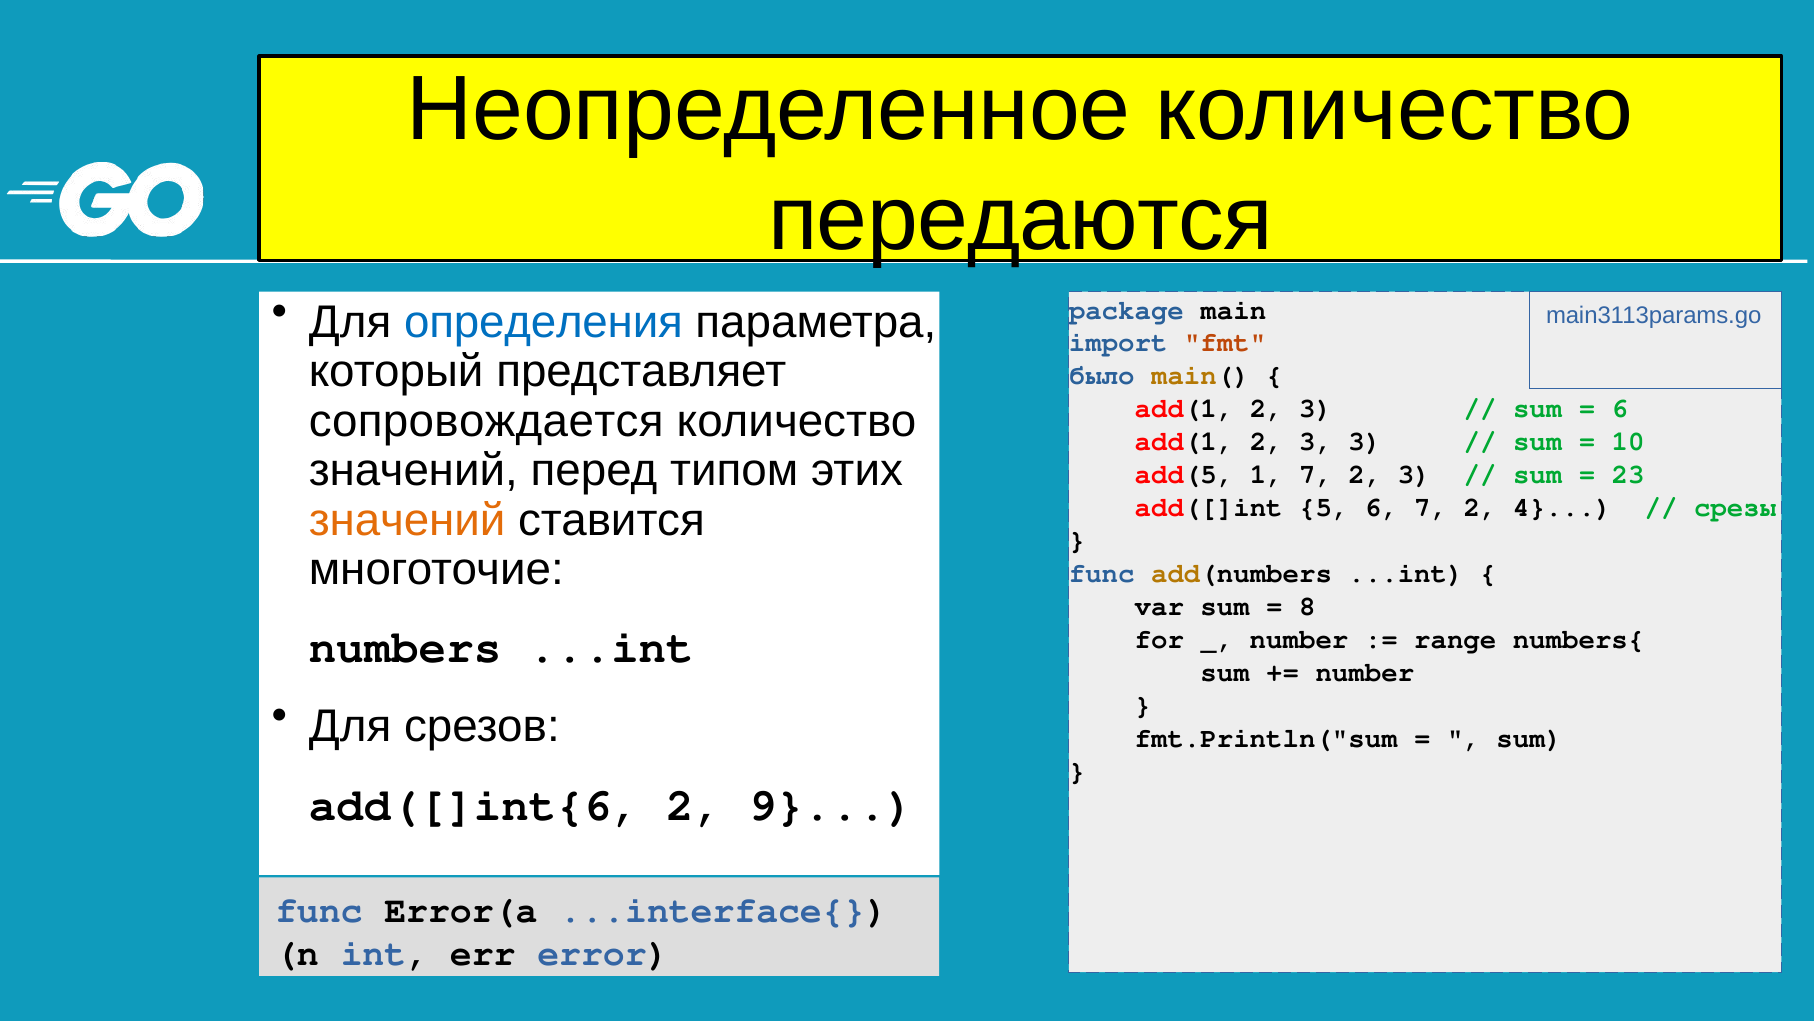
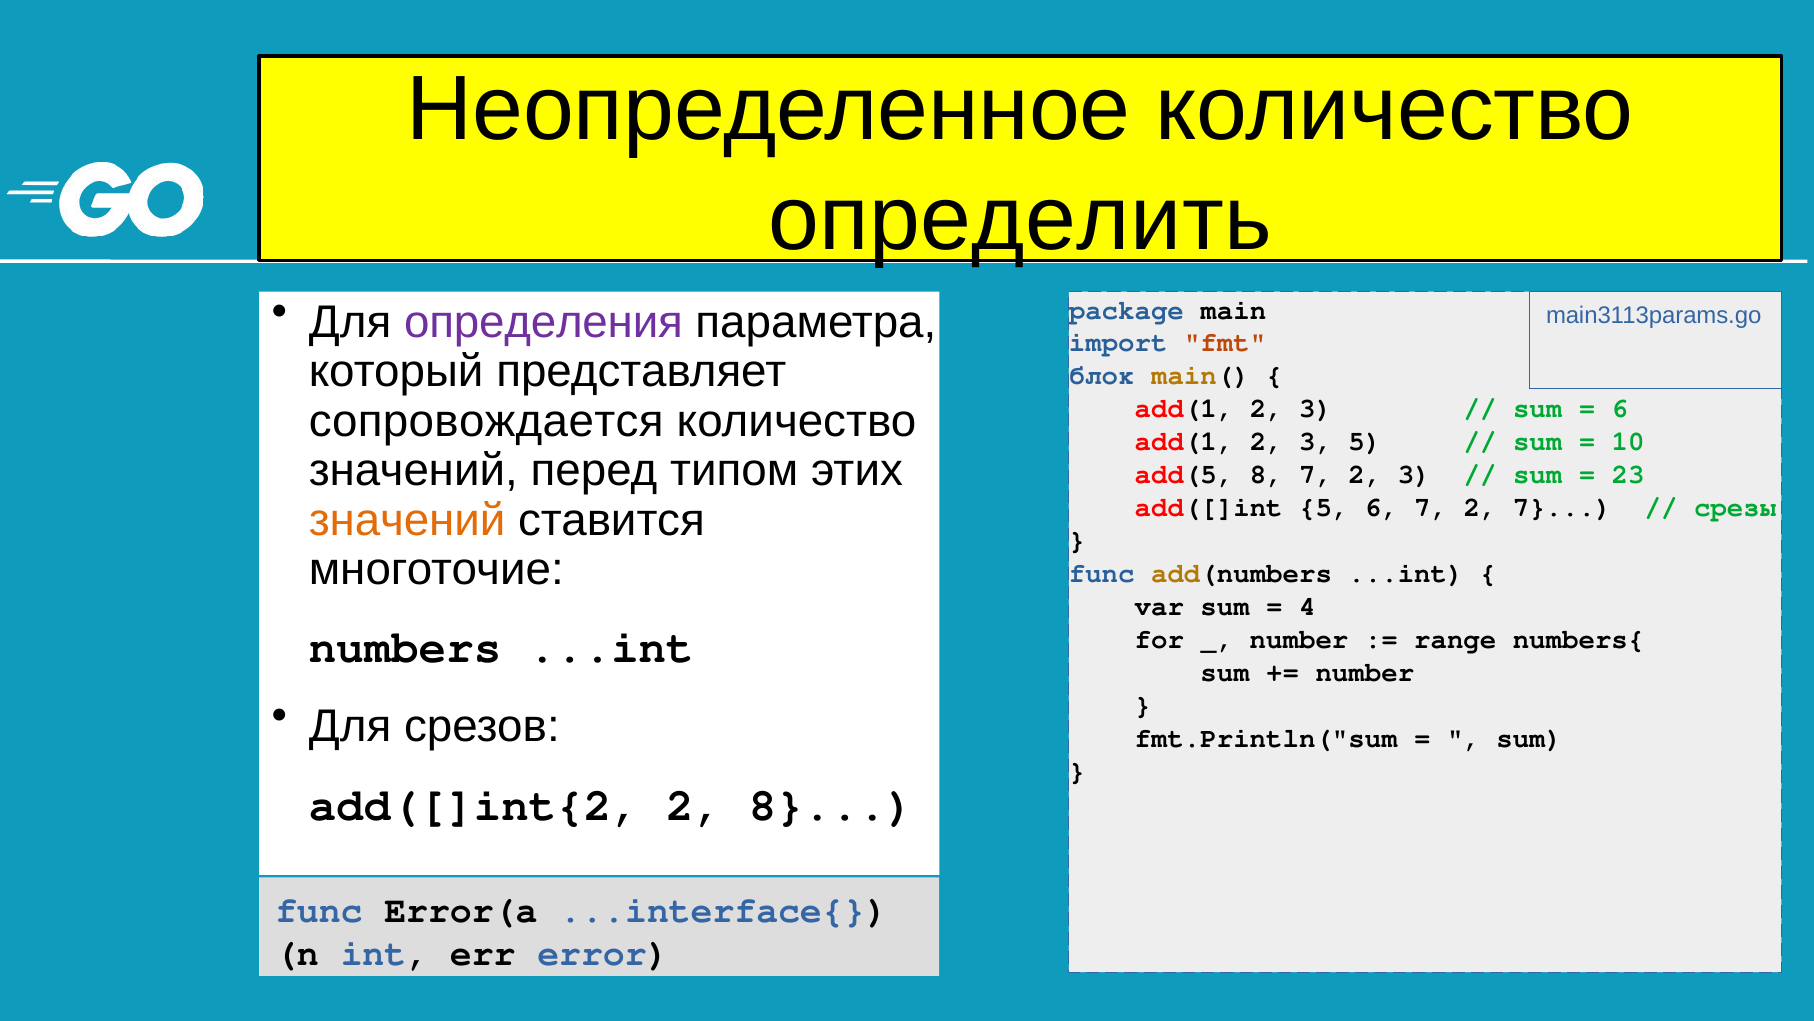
передаются: передаются -> определить
определения colour: blue -> purple
было: было -> блок
3 3: 3 -> 5
add(5 1: 1 -> 8
2 4: 4 -> 7
8: 8 -> 4
add([]int{6: add([]int{6 -> add([]int{2
2 9: 9 -> 8
